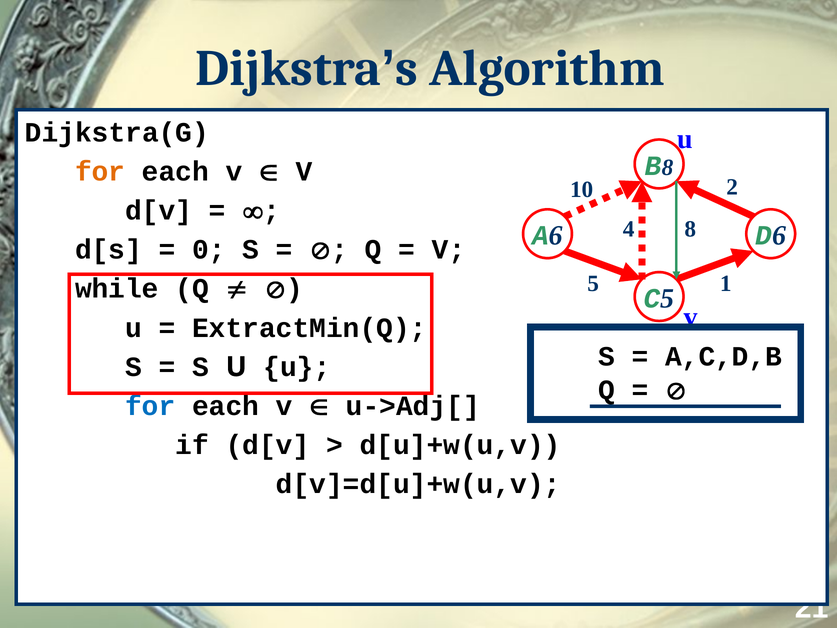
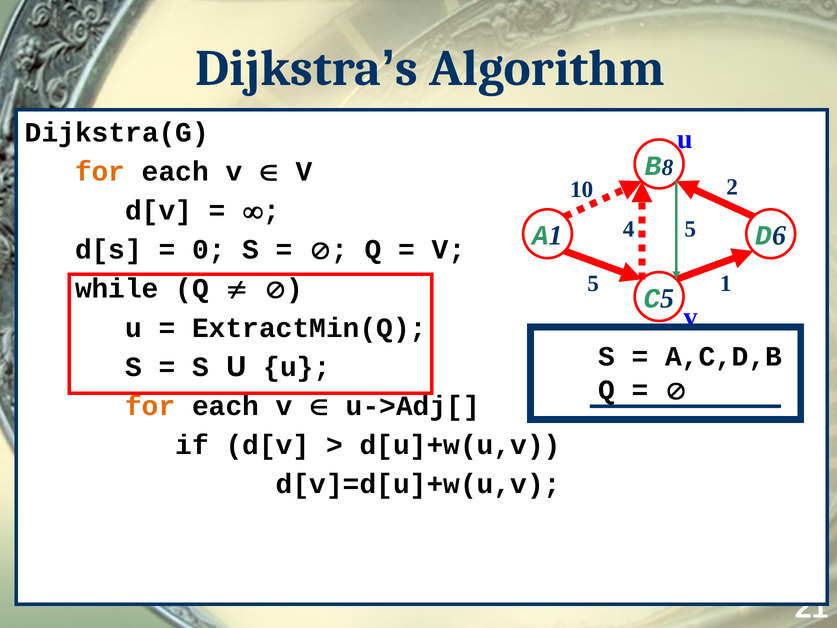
4 8: 8 -> 5
6 at (556, 236): 6 -> 1
for at (150, 406) colour: blue -> orange
